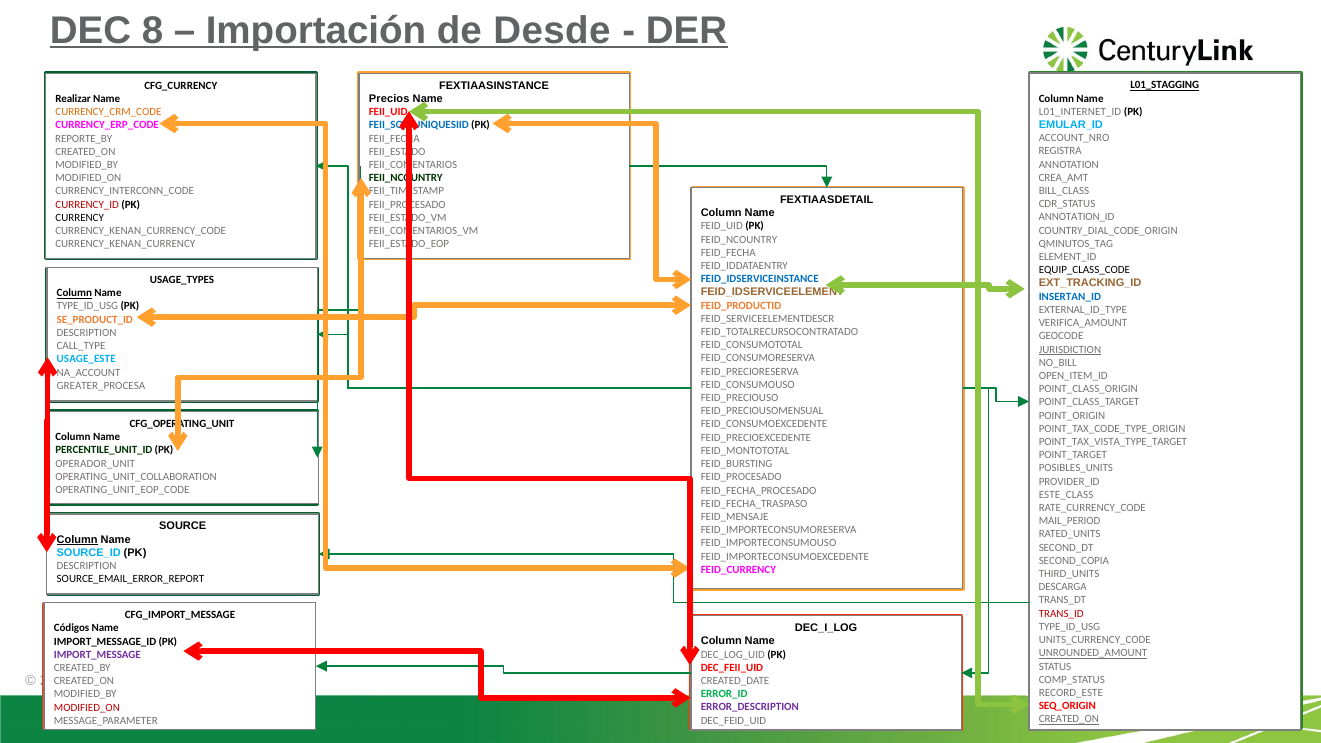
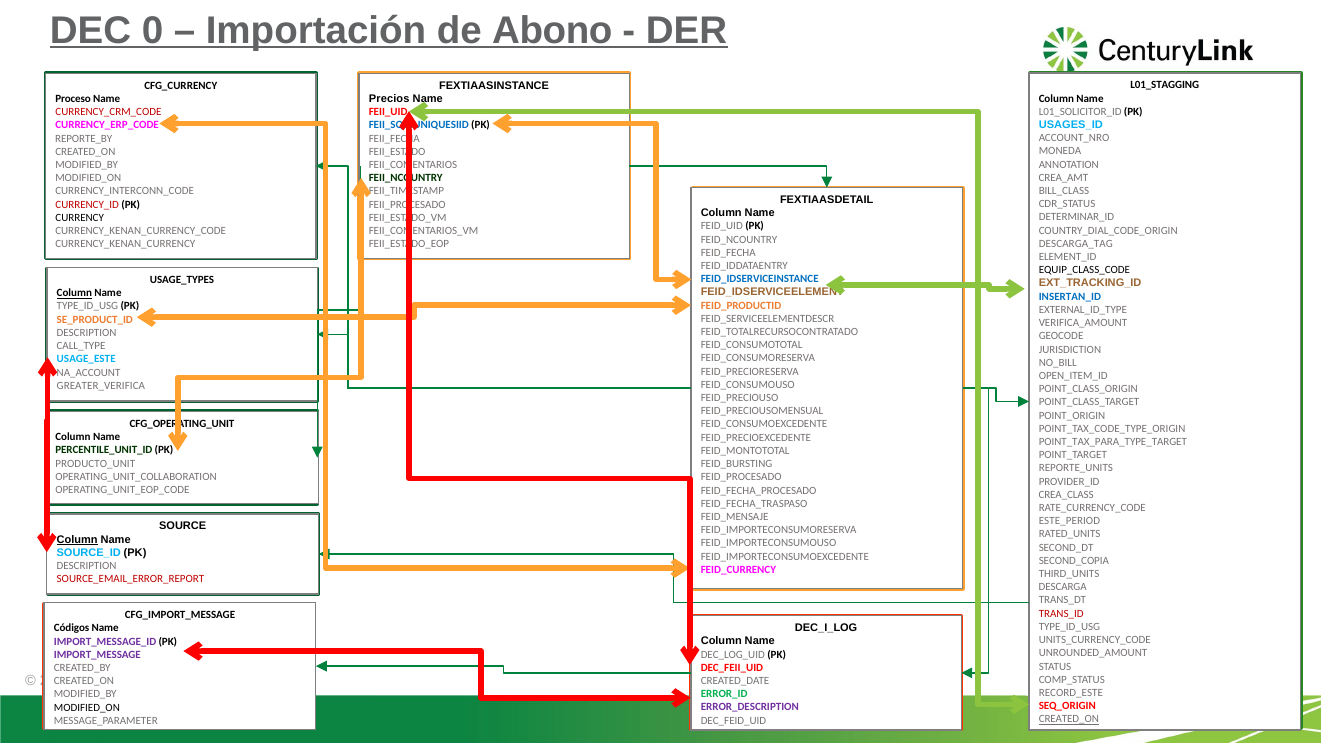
8: 8 -> 0
Desde: Desde -> Abono
L01_STAGGING at (1165, 85) underline: present -> none
Realizar: Realizar -> Proceso
L01_INTERNET_ID: L01_INTERNET_ID -> L01_SOLICITOR_ID
CURRENCY_CRM_CODE colour: orange -> red
EMULAR_ID: EMULAR_ID -> USAGES_ID
REGISTRA at (1060, 151): REGISTRA -> MONEDA
ANNOTATION_ID: ANNOTATION_ID -> DETERMINAR_ID
QMINUTOS_TAG: QMINUTOS_TAG -> DESCARGA_TAG
JURISDICTION underline: present -> none
GREATER_PROCESA: GREATER_PROCESA -> GREATER_VERIFICA
POINT_TAX_VISTA_TYPE_TARGET: POINT_TAX_VISTA_TYPE_TARGET -> POINT_TAX_PARA_TYPE_TARGET
OPERADOR_UNIT: OPERADOR_UNIT -> PRODUCTO_UNIT
POSIBLES_UNITS: POSIBLES_UNITS -> REPORTE_UNITS
ESTE_CLASS: ESTE_CLASS -> CREA_CLASS
MAIL_PERIOD: MAIL_PERIOD -> ESTE_PERIOD
SOURCE_EMAIL_ERROR_REPORT colour: black -> red
IMPORT_MESSAGE_ID colour: black -> purple
UNROUNDED_AMOUNT underline: present -> none
MODIFIED_ON at (87, 708) colour: red -> black
